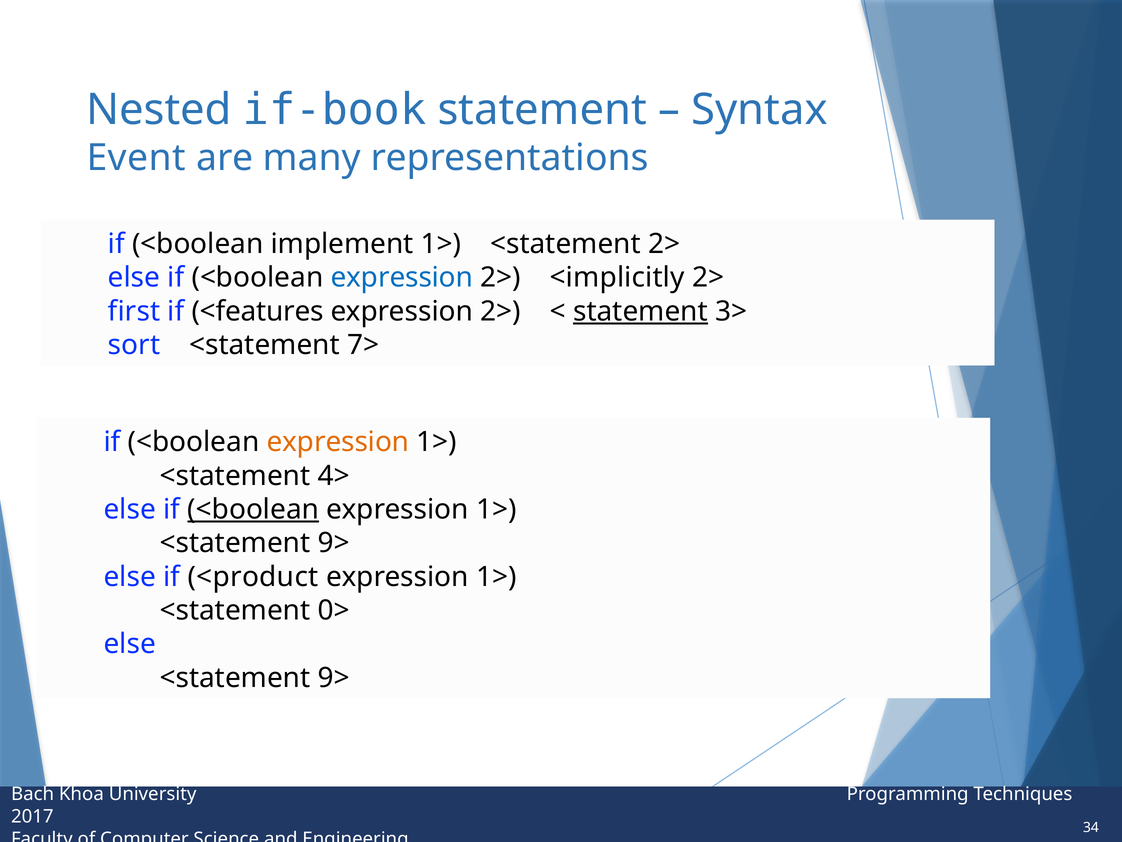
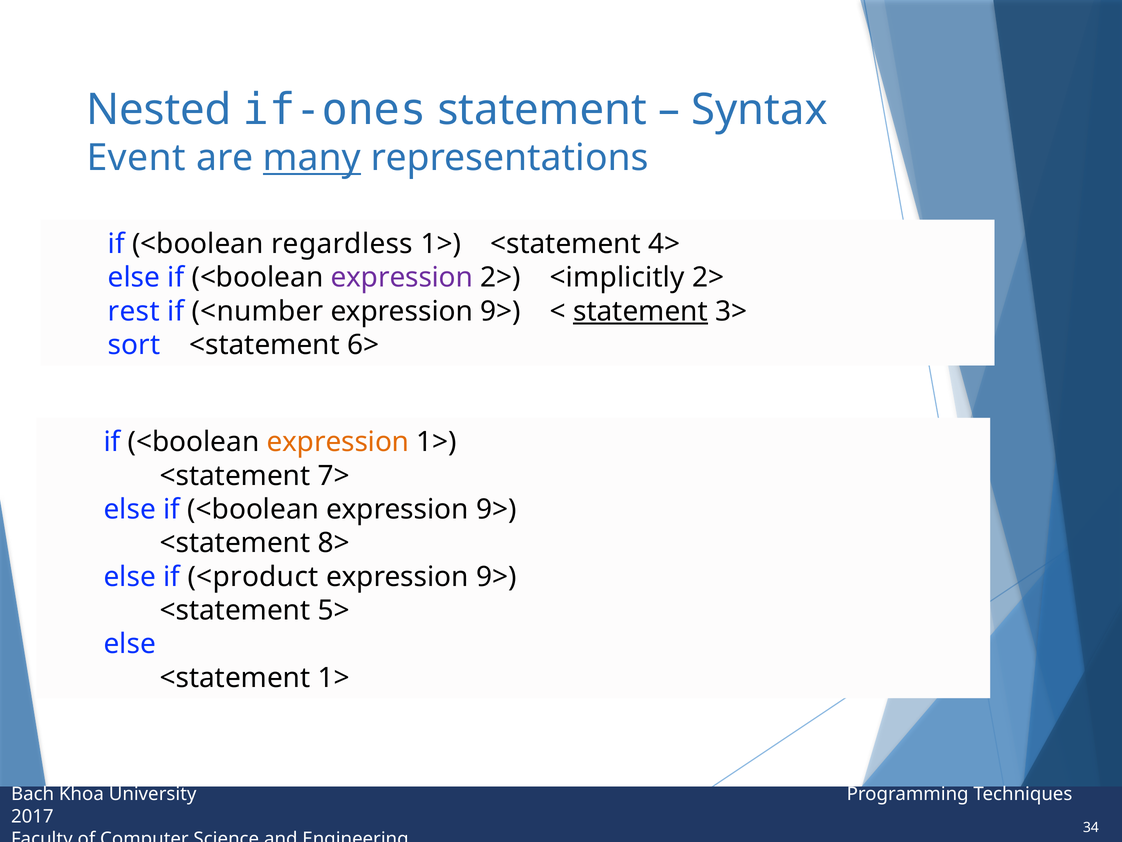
if-book: if-book -> if-ones
many underline: none -> present
implement: implement -> regardless
<statement 2>: 2> -> 4>
expression at (402, 278) colour: blue -> purple
first: first -> rest
<features: <features -> <number
2> at (501, 311): 2> -> 9>
7>: 7> -> 6>
4>: 4> -> 7>
<boolean at (253, 509) underline: present -> none
1> at (496, 509): 1> -> 9>
9> at (334, 543): 9> -> 8>
1> at (496, 576): 1> -> 9>
0>: 0> -> 5>
9> at (334, 677): 9> -> 1>
